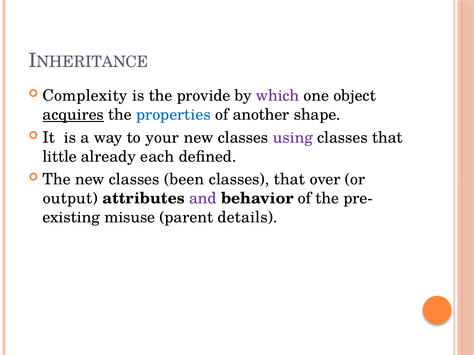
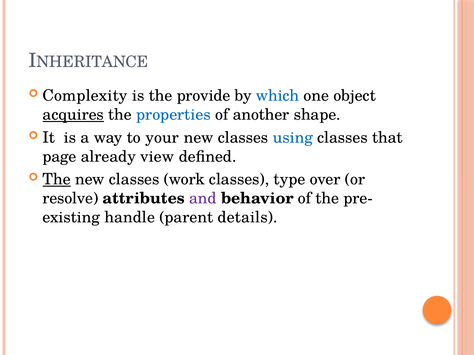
which colour: purple -> blue
using colour: purple -> blue
little: little -> page
each: each -> view
The at (57, 180) underline: none -> present
been: been -> work
that at (289, 180): that -> type
output: output -> resolve
misuse: misuse -> handle
